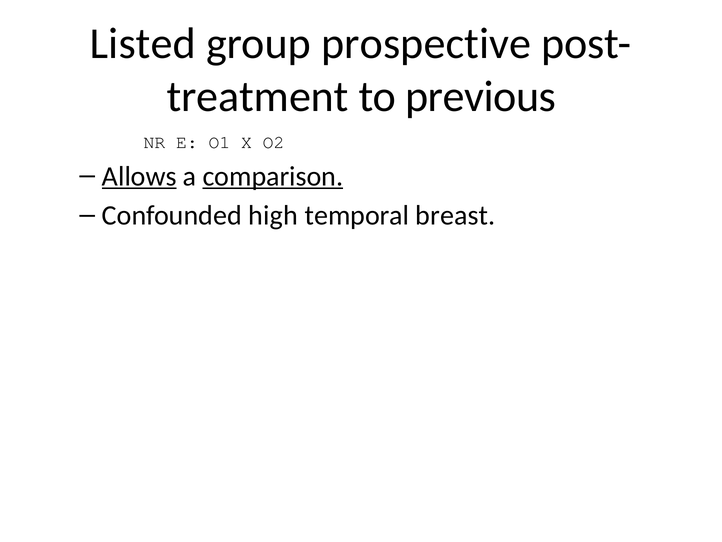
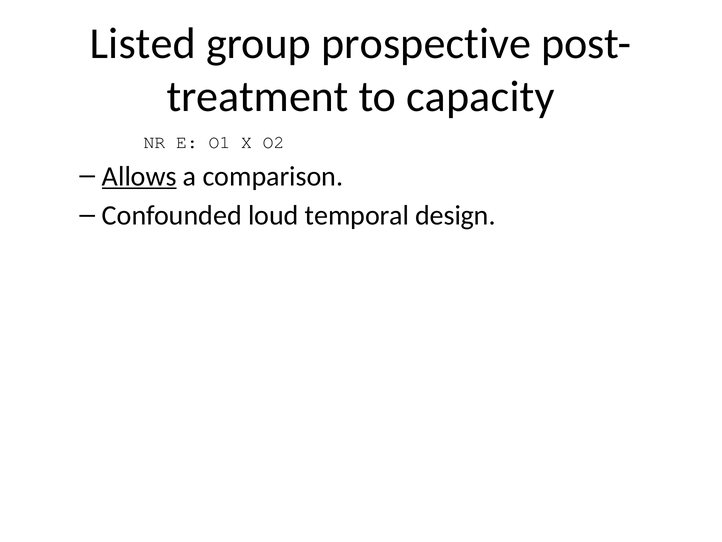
previous: previous -> capacity
comparison underline: present -> none
high: high -> loud
breast: breast -> design
